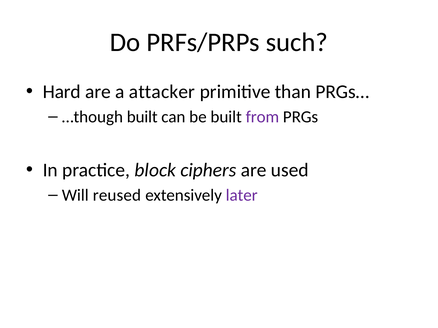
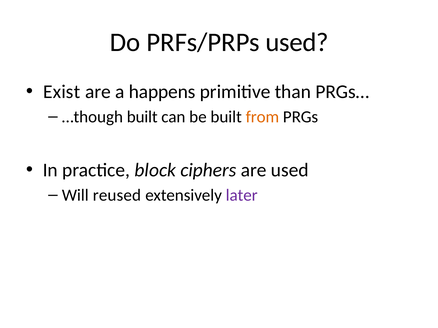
PRFs/PRPs such: such -> used
Hard: Hard -> Exist
attacker: attacker -> happens
from colour: purple -> orange
